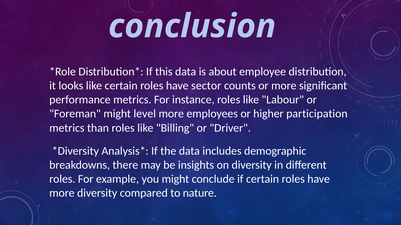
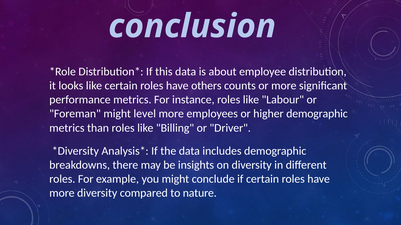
sector: sector -> others
higher participation: participation -> demographic
